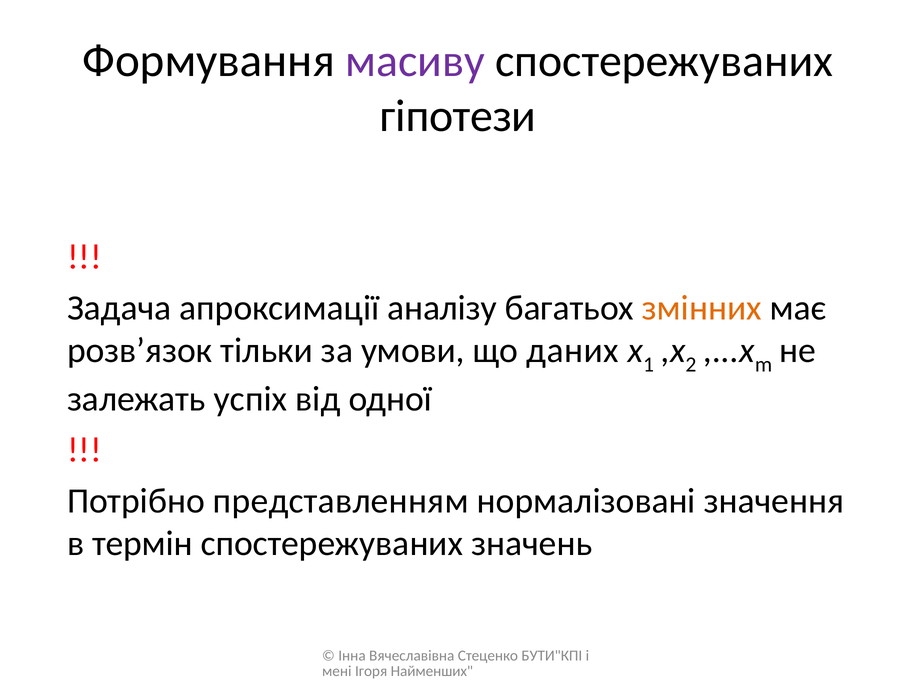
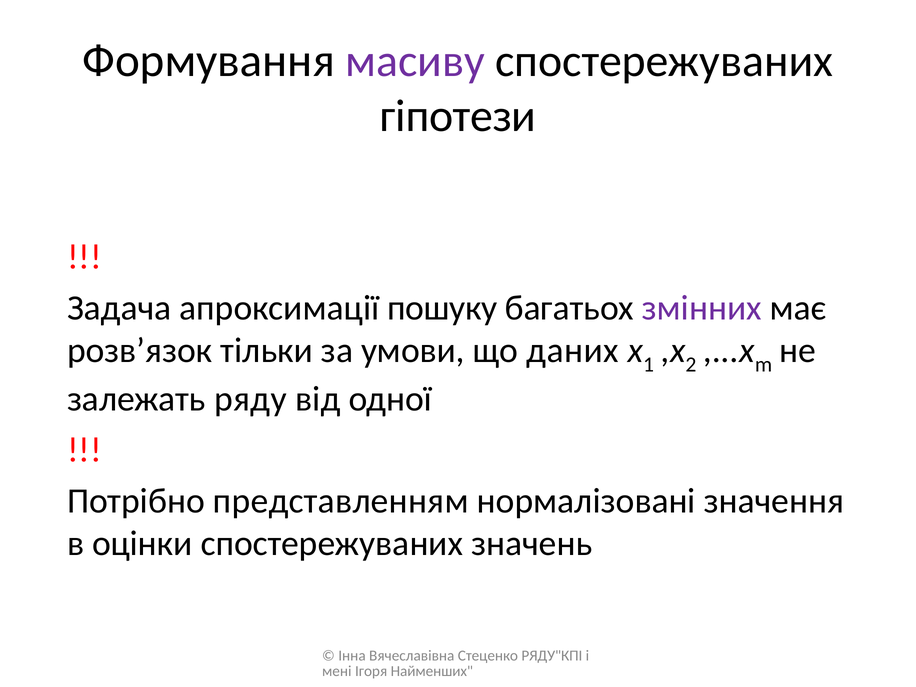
аналізу: аналізу -> пошуку
змінних colour: orange -> purple
успіх: успіх -> ряду
термін: термін -> оцінки
БУТИ"КПІ: БУТИ"КПІ -> РЯДУ"КПІ
